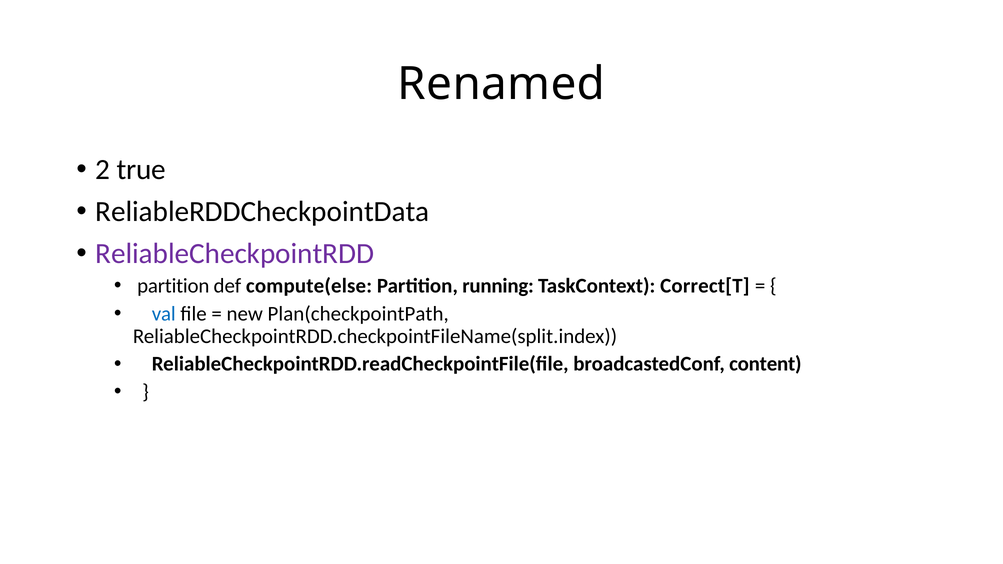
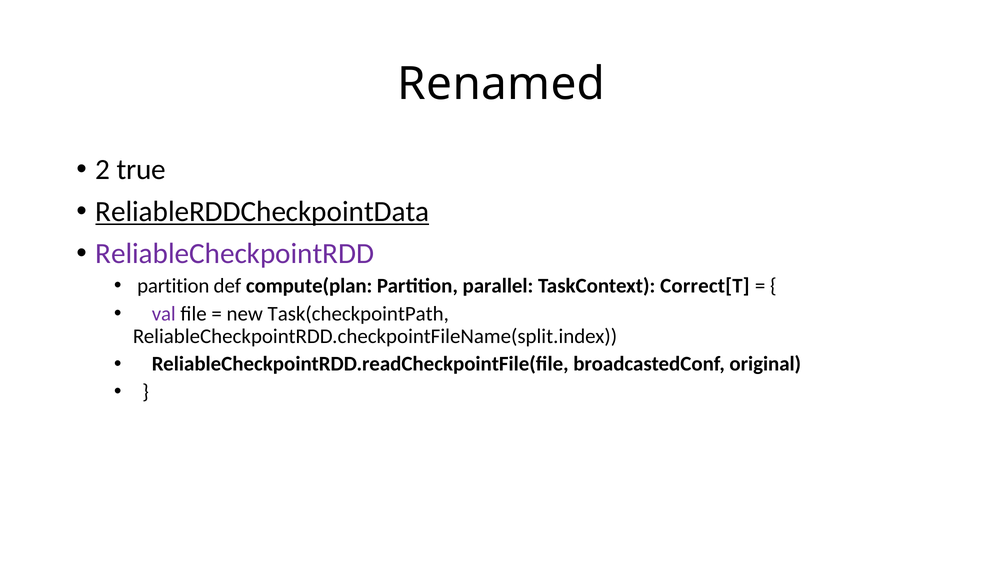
ReliableRDDCheckpointData underline: none -> present
compute(else: compute(else -> compute(plan
running: running -> parallel
val colour: blue -> purple
Plan(checkpointPath: Plan(checkpointPath -> Task(checkpointPath
content: content -> original
